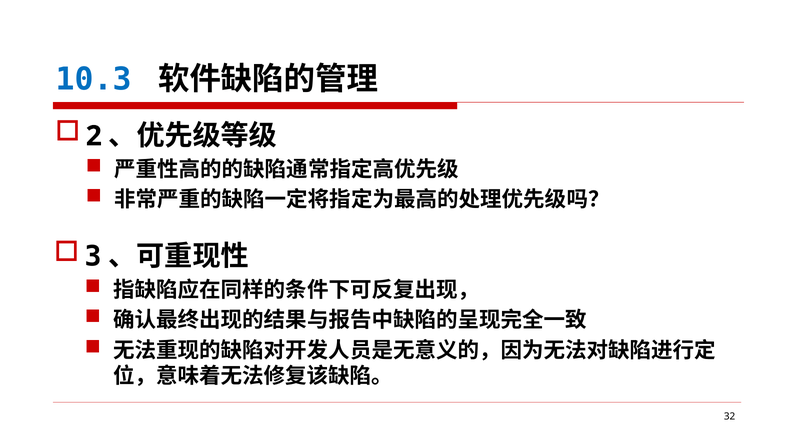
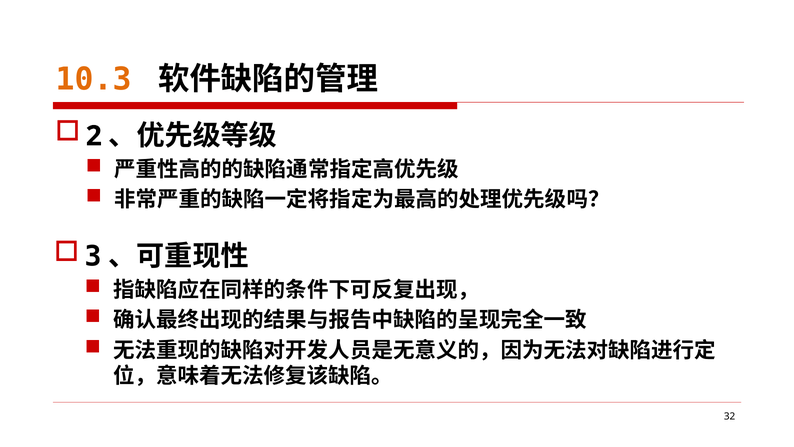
10.3 colour: blue -> orange
